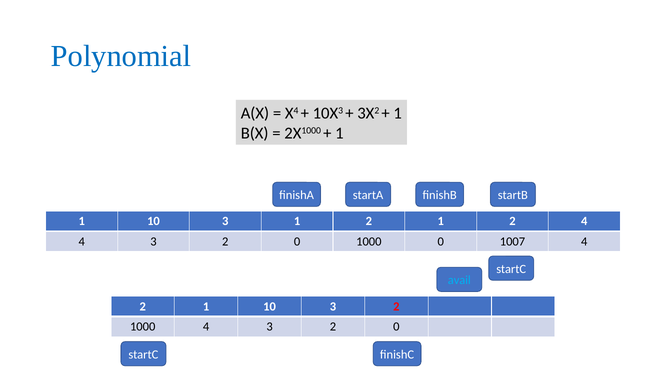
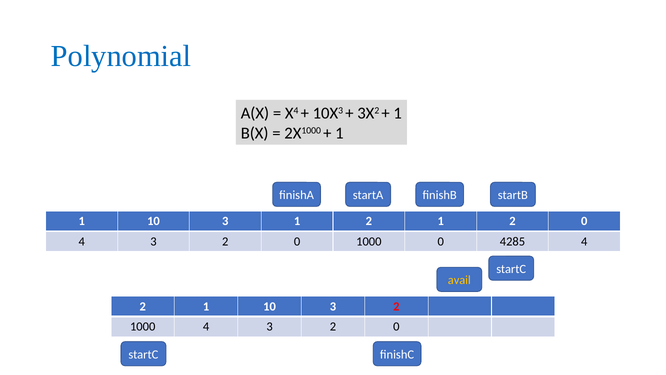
1 2 4: 4 -> 0
1007: 1007 -> 4285
avail colour: light blue -> yellow
